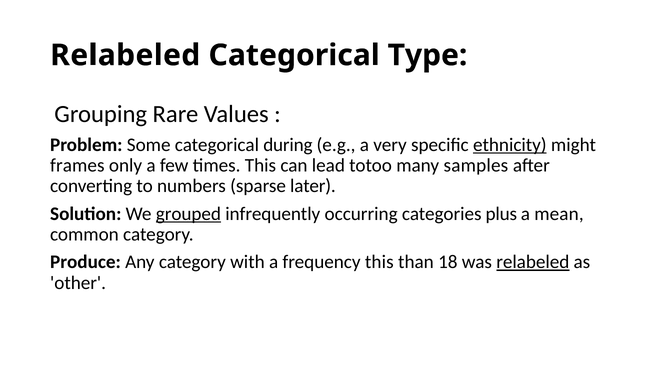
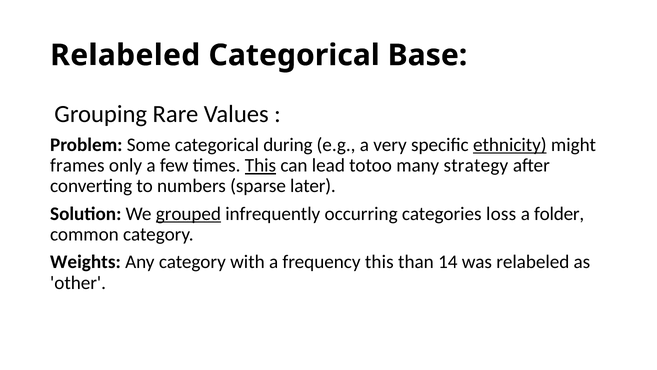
Type: Type -> Base
This at (260, 165) underline: none -> present
samples: samples -> strategy
plus: plus -> loss
mean: mean -> folder
Produce: Produce -> Weights
18: 18 -> 14
relabeled at (533, 262) underline: present -> none
